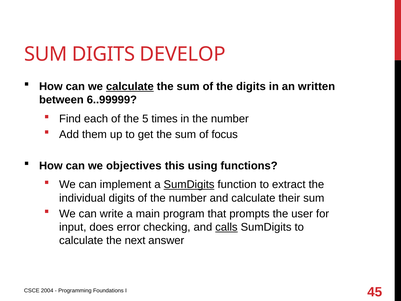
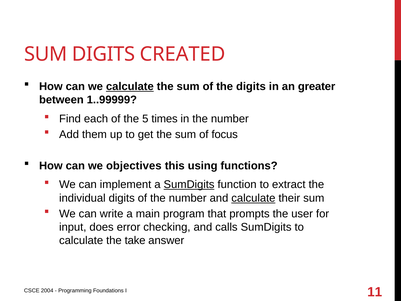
DEVELOP: DEVELOP -> CREATED
written: written -> greater
6..99999: 6..99999 -> 1..99999
calculate at (253, 198) underline: none -> present
calls underline: present -> none
next: next -> take
45: 45 -> 11
